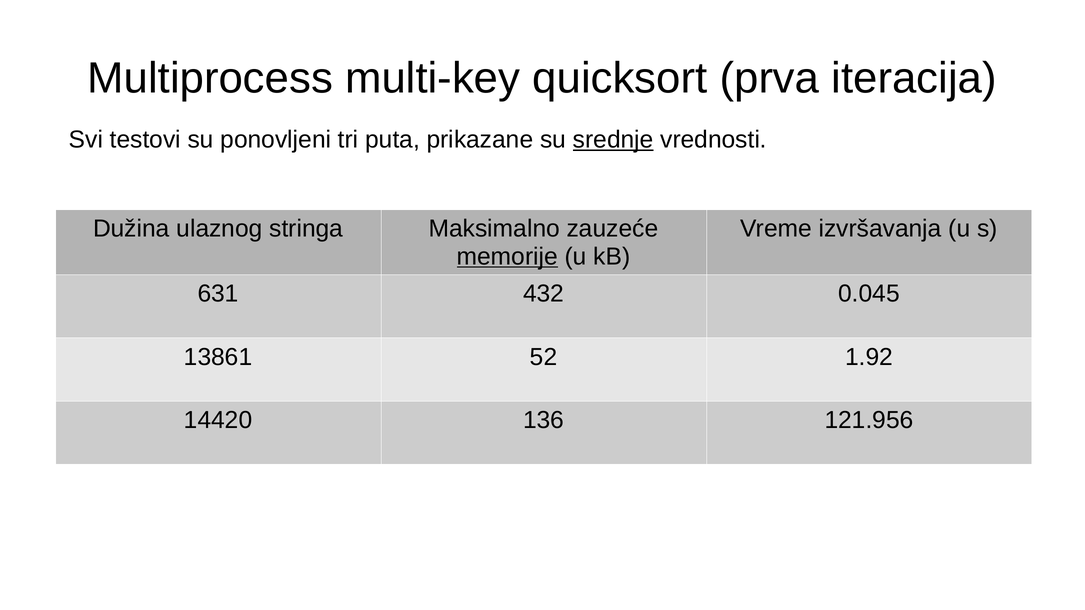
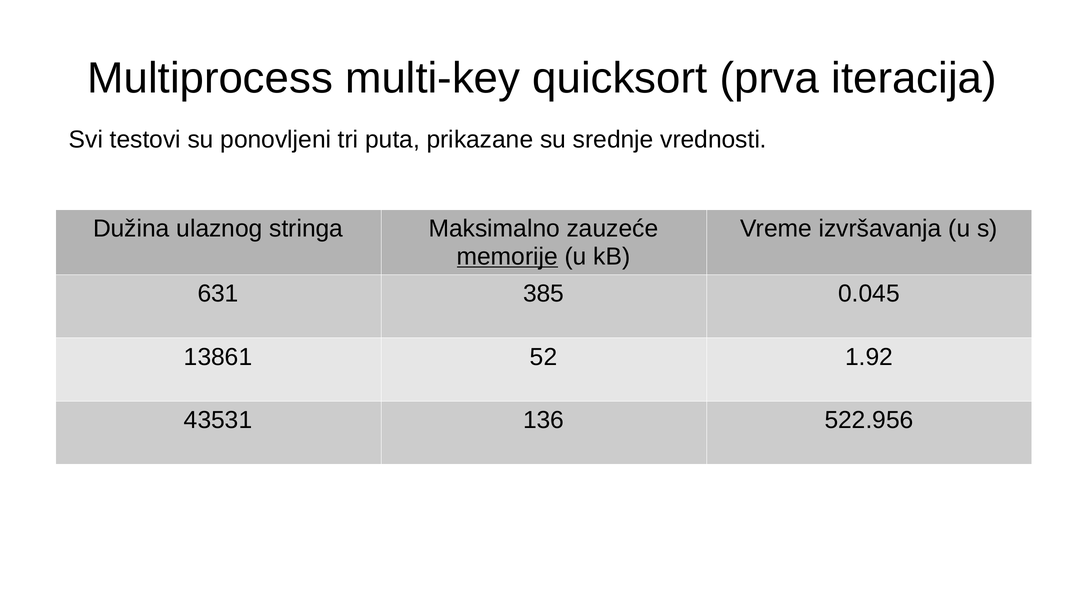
srednje underline: present -> none
432: 432 -> 385
14420: 14420 -> 43531
121.956: 121.956 -> 522.956
